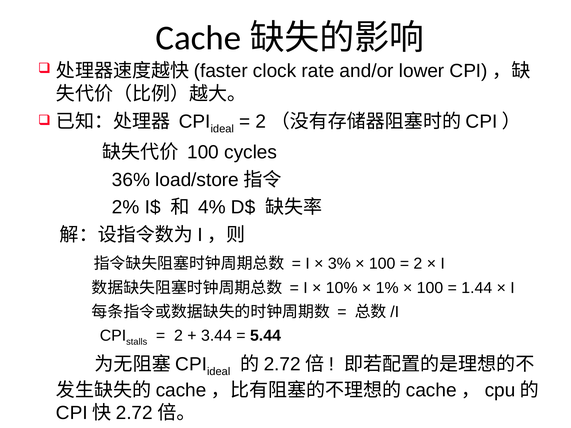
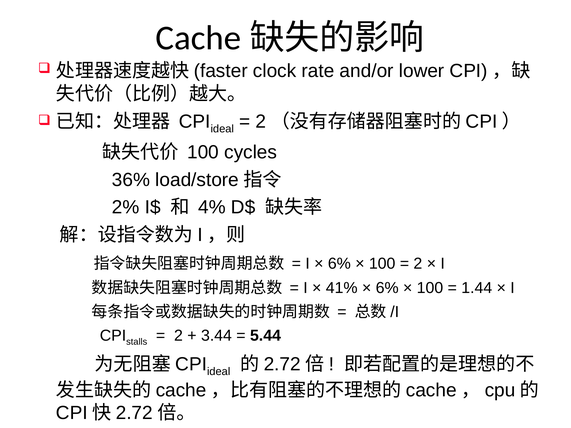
3% at (339, 264): 3% -> 6%
10%: 10% -> 41%
1% at (387, 288): 1% -> 6%
